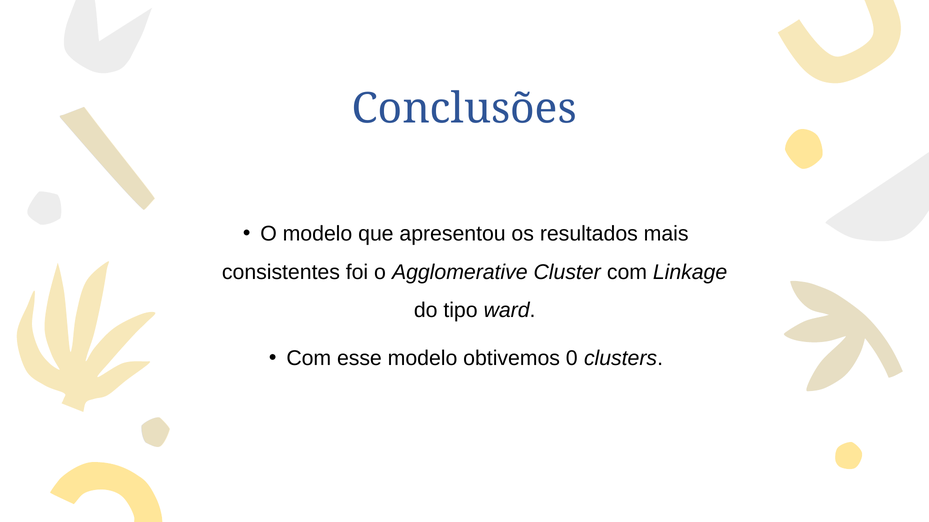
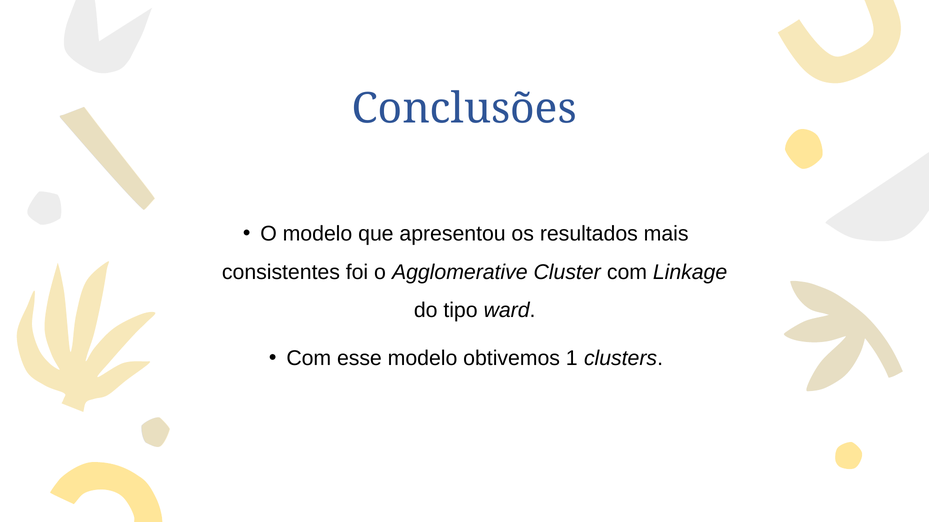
0: 0 -> 1
